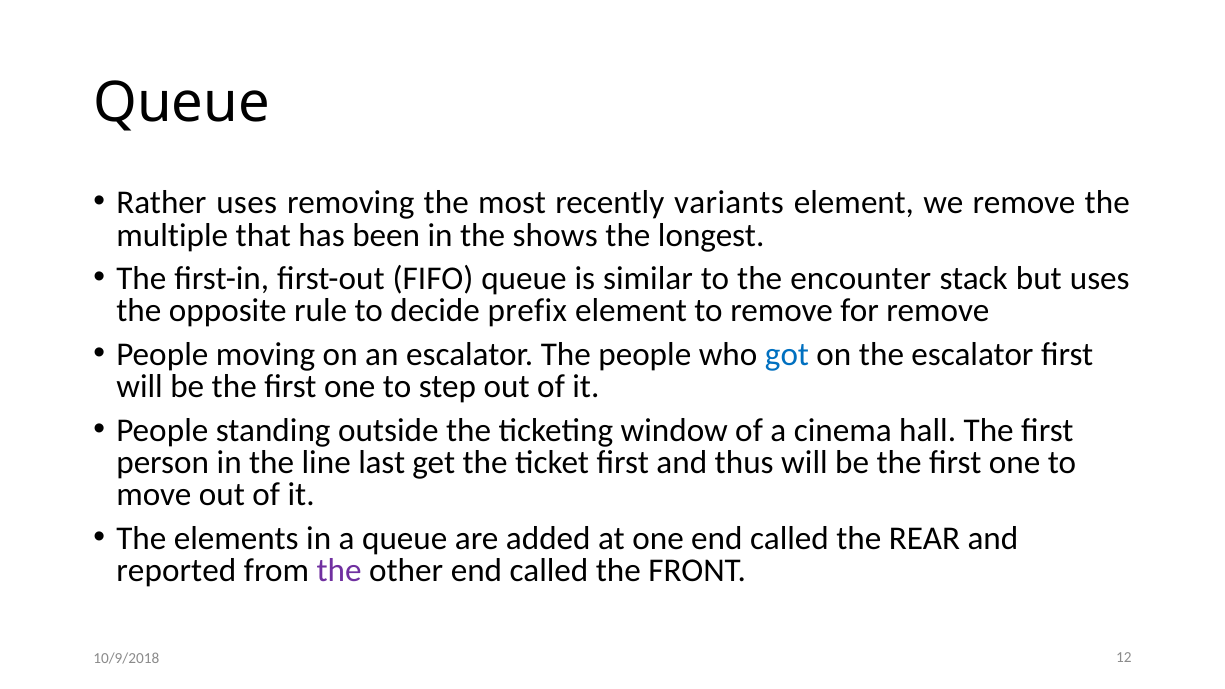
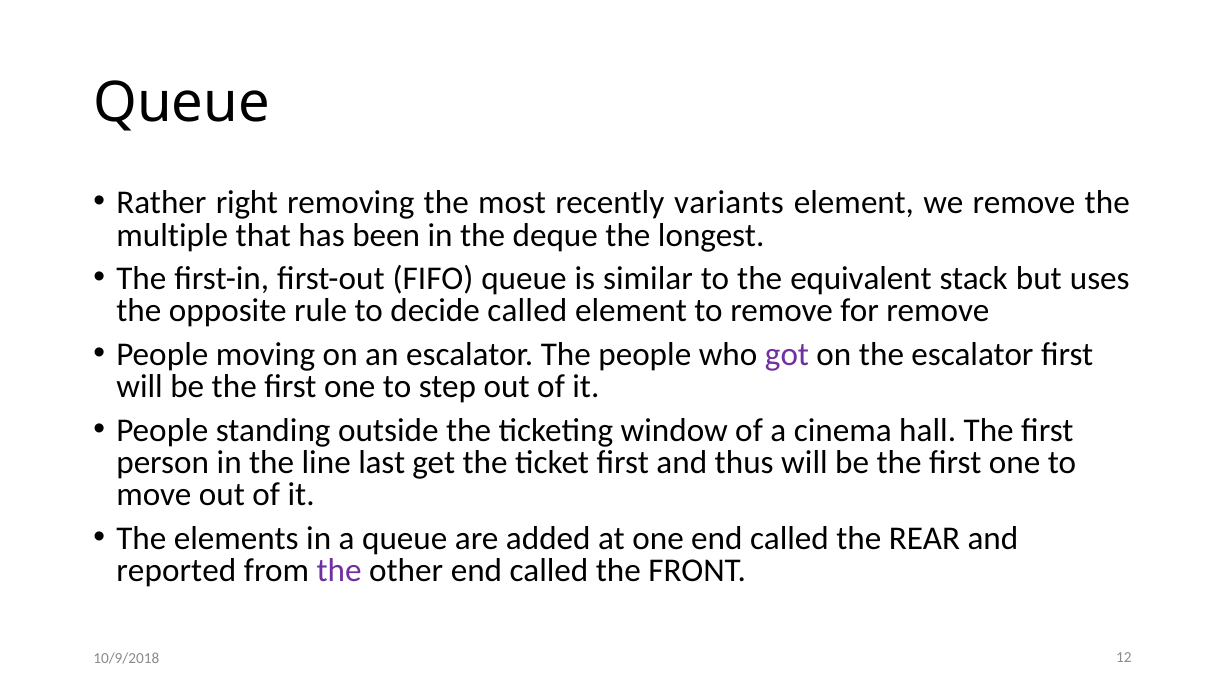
Rather uses: uses -> right
shows: shows -> deque
encounter: encounter -> equivalent
decide prefix: prefix -> called
got colour: blue -> purple
